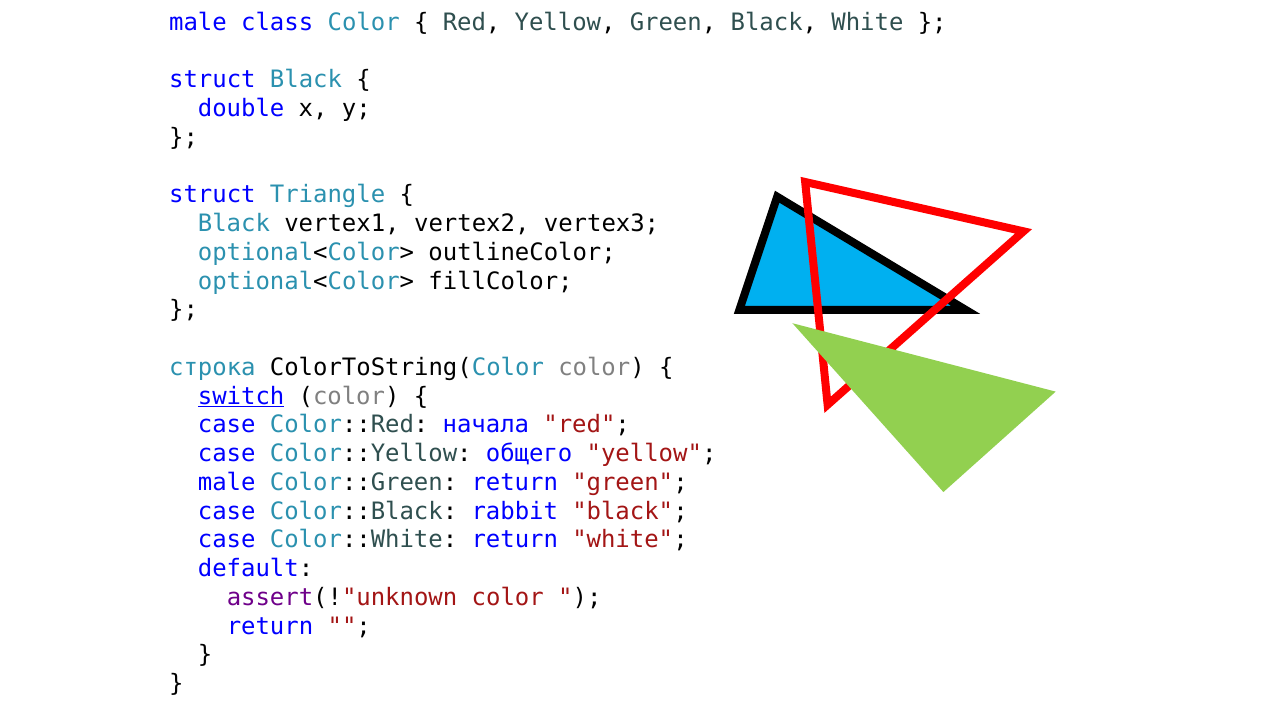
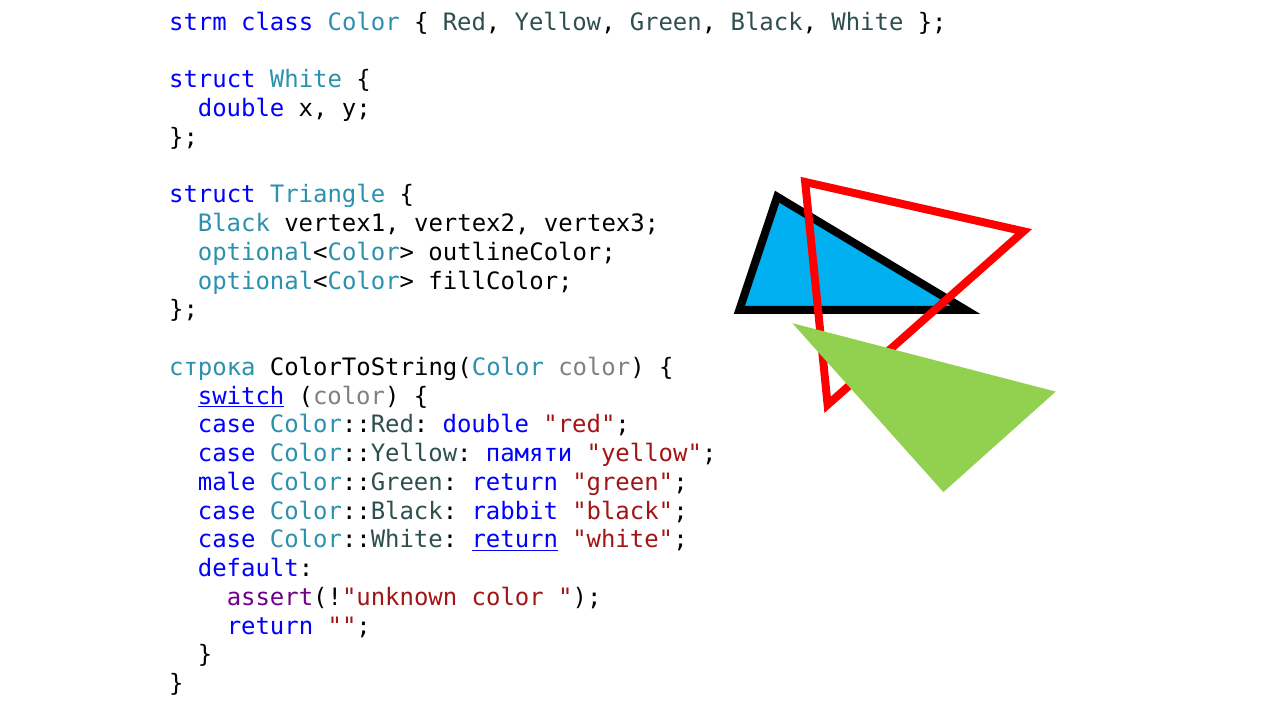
male at (198, 22): male -> strm
struct Black: Black -> White
Color::Red начала: начала -> double
общего: общего -> памяти
return at (515, 540) underline: none -> present
